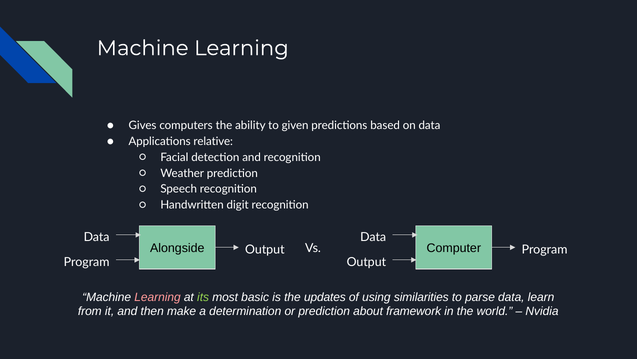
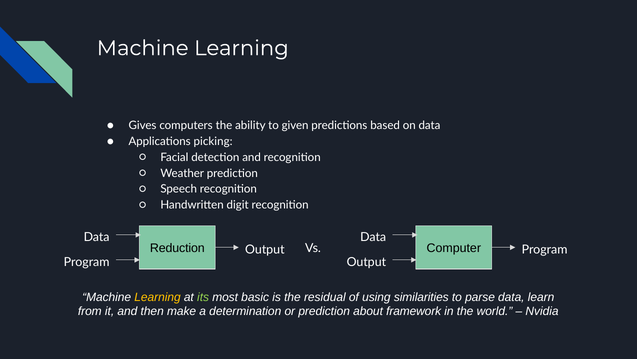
relative: relative -> picking
Alongside: Alongside -> Reduction
Learning at (158, 297) colour: pink -> yellow
updates: updates -> residual
